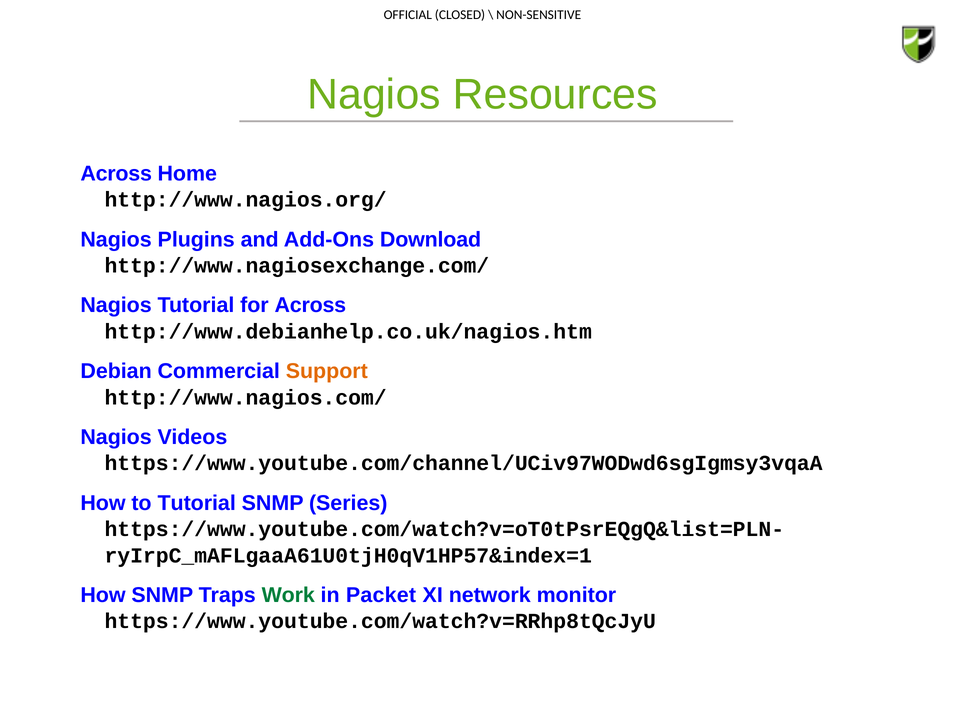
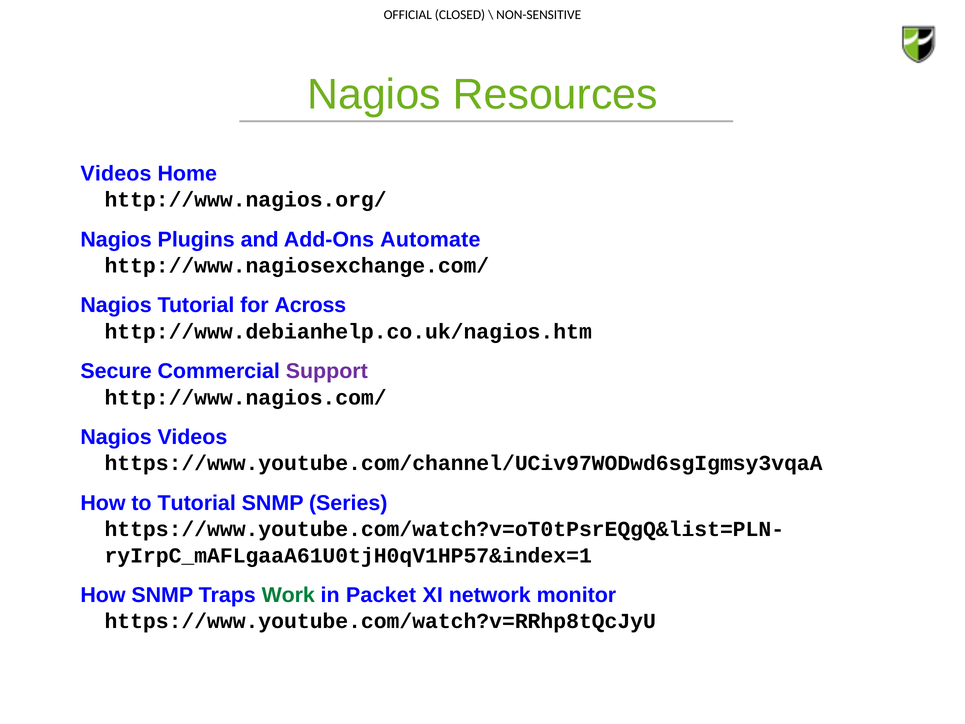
Across at (116, 174): Across -> Videos
Download: Download -> Automate
Debian: Debian -> Secure
Support colour: orange -> purple
